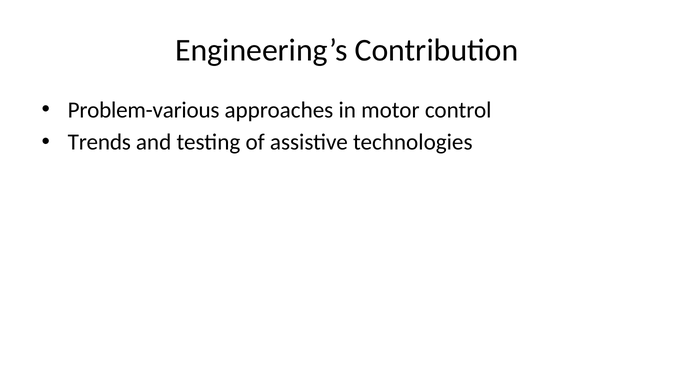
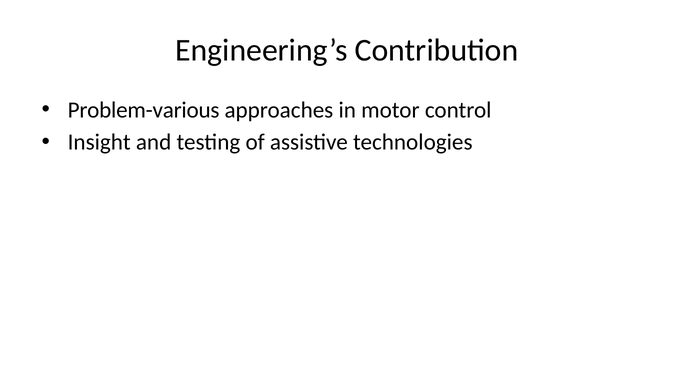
Trends: Trends -> Insight
